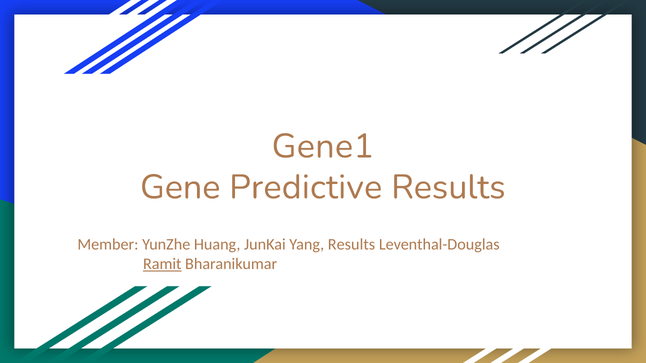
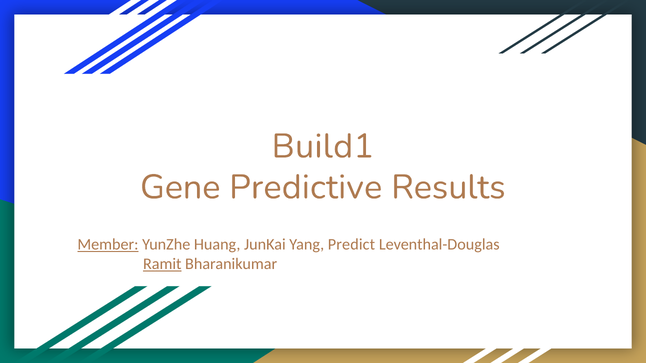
Gene1: Gene1 -> Build1
Member underline: none -> present
Yang Results: Results -> Predict
